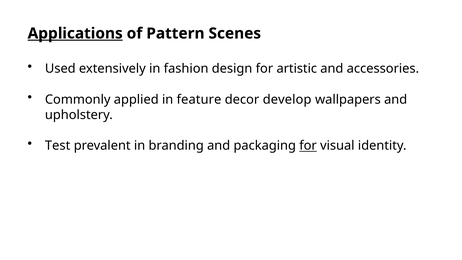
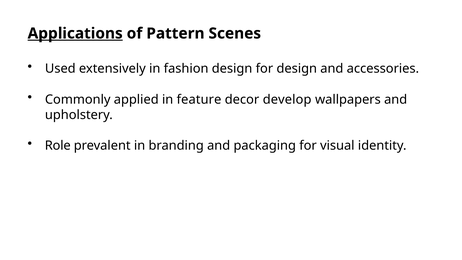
for artistic: artistic -> design
Test: Test -> Role
for at (308, 146) underline: present -> none
